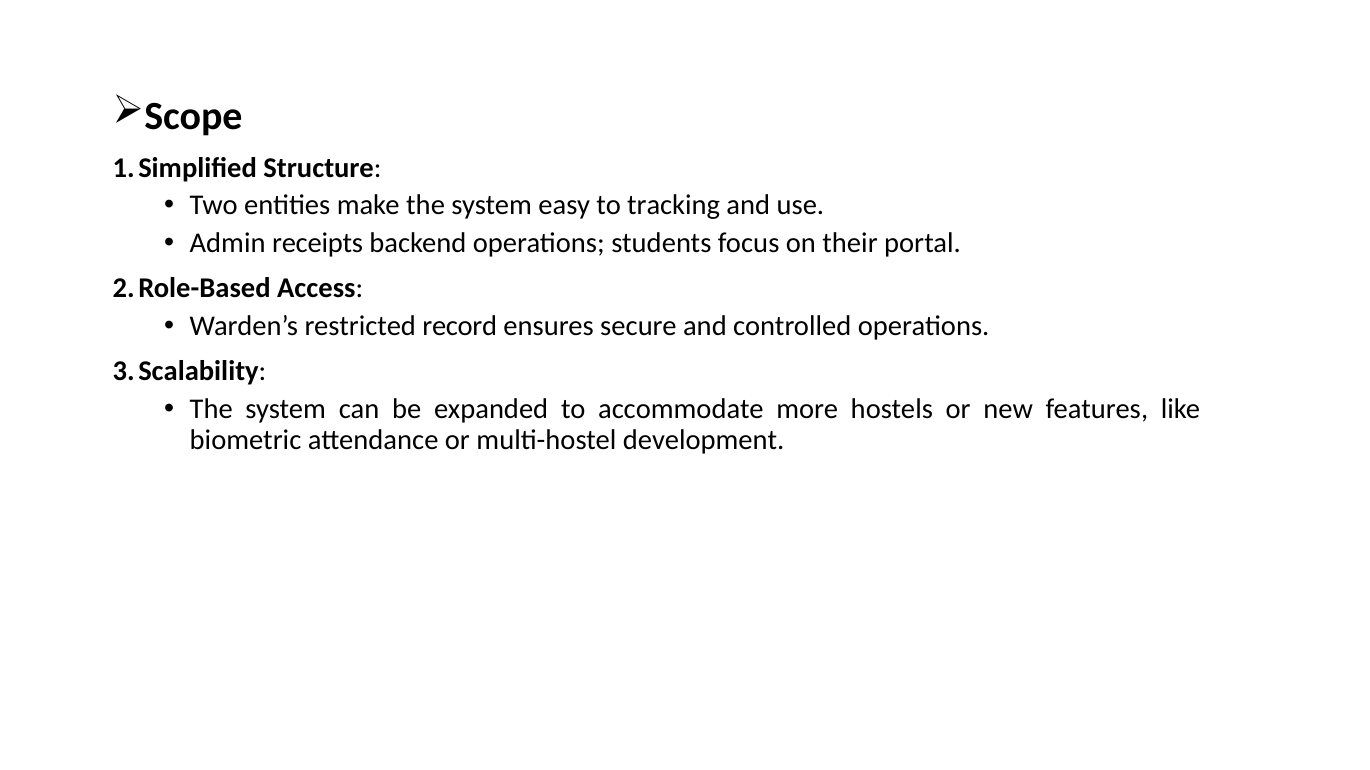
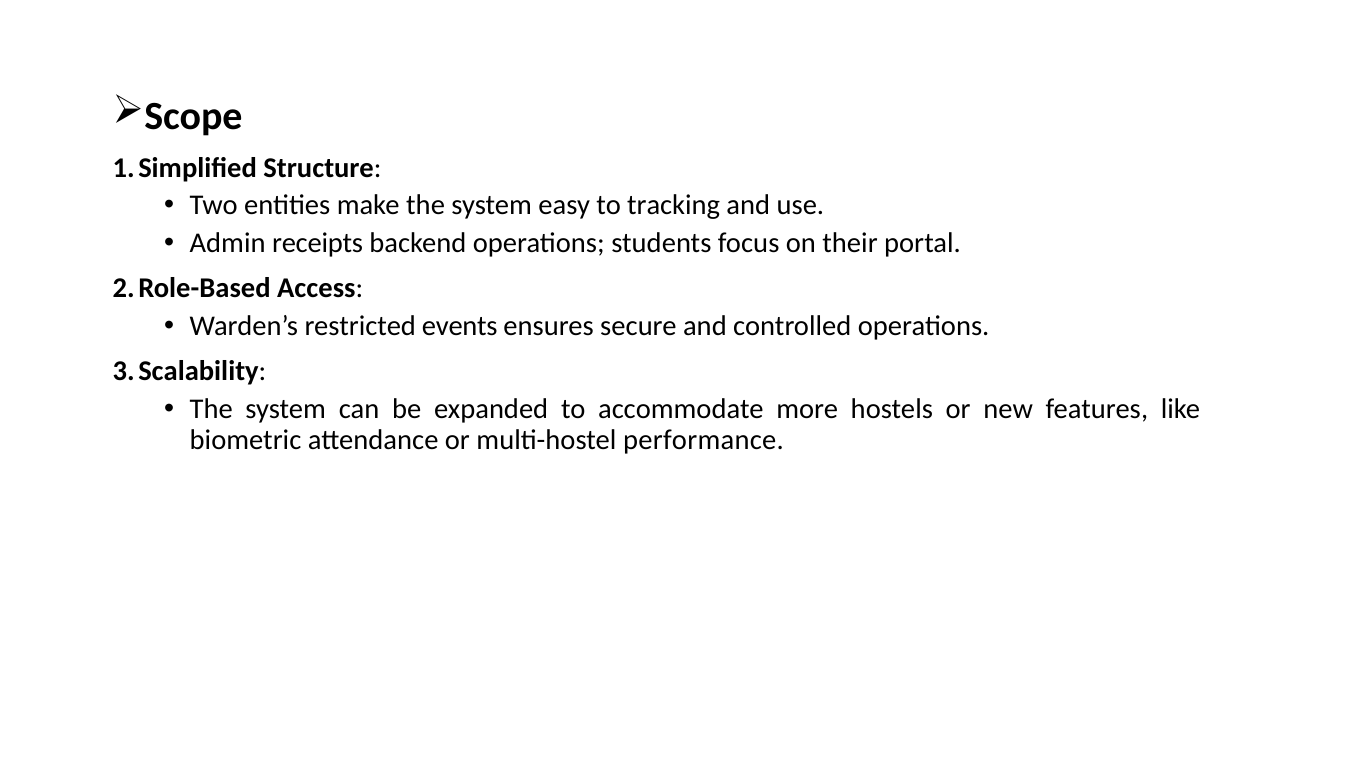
record: record -> events
development: development -> performance
